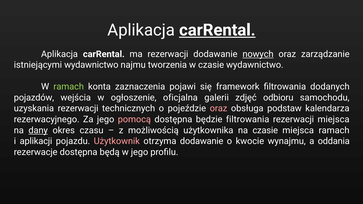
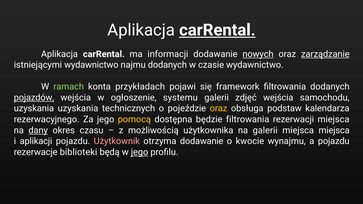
ma rezerwacji: rezerwacji -> informacji
zarządzanie underline: none -> present
najmu tworzenia: tworzenia -> dodanych
zaznaczenia: zaznaczenia -> przykładach
pojazdów underline: none -> present
oficjalna: oficjalna -> systemu
zdjęć odbioru: odbioru -> wejścia
uzyskania rezerwacji: rezerwacji -> uzyskania
oraz at (219, 109) colour: pink -> yellow
pomocą colour: pink -> yellow
na czasie: czasie -> galerii
miejsca ramach: ramach -> miejsca
a oddania: oddania -> pojazdu
rezerwacje dostępna: dostępna -> biblioteki
jego at (140, 152) underline: none -> present
